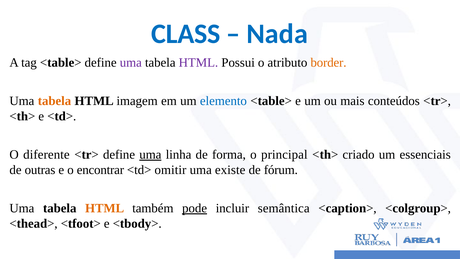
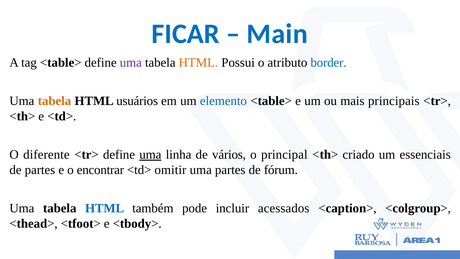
CLASS: CLASS -> FICAR
Nada: Nada -> Main
HTML at (198, 62) colour: purple -> orange
border colour: orange -> blue
imagem: imagem -> usuários
conteúdos: conteúdos -> principais
forma: forma -> vários
de outras: outras -> partes
uma existe: existe -> partes
HTML at (105, 208) colour: orange -> blue
pode underline: present -> none
semântica: semântica -> acessados
